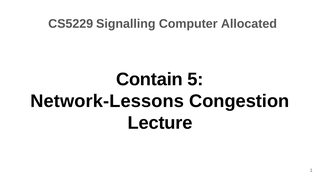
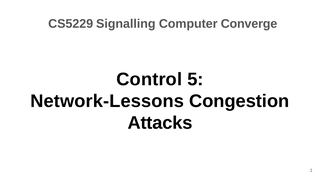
Allocated: Allocated -> Converge
Contain: Contain -> Control
Lecture: Lecture -> Attacks
